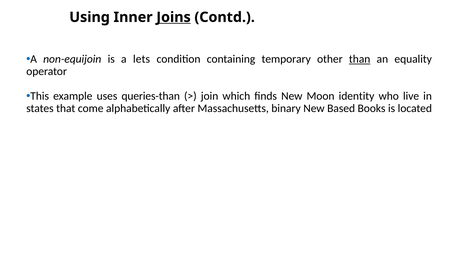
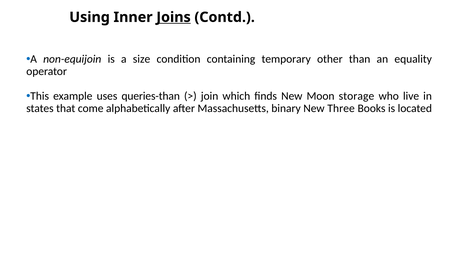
lets: lets -> size
than underline: present -> none
identity: identity -> storage
Based: Based -> Three
